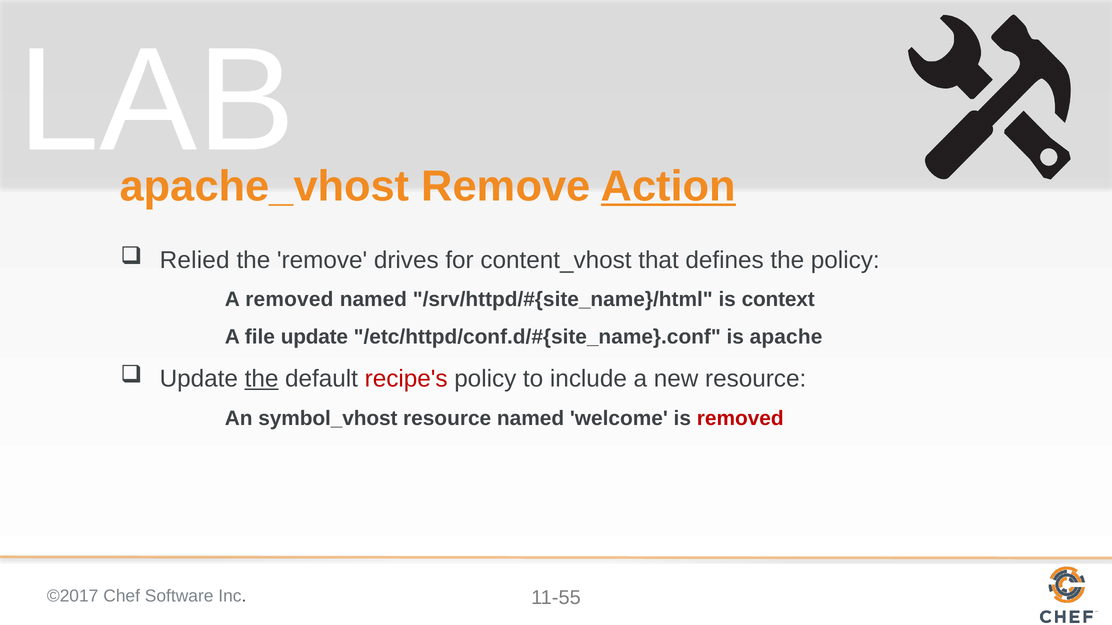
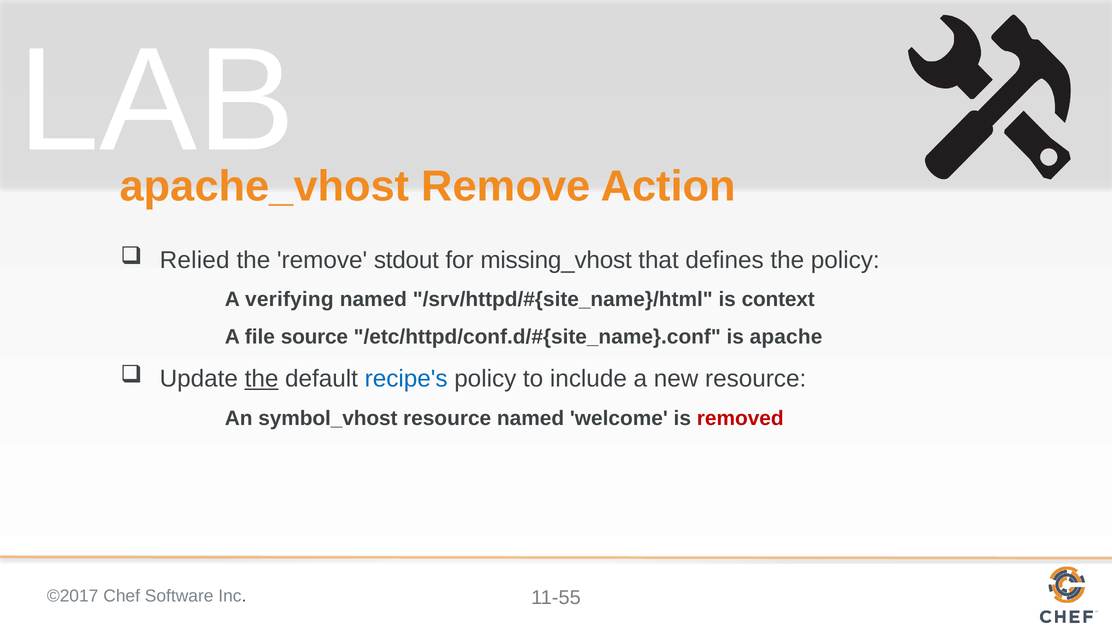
Action underline: present -> none
drives: drives -> stdout
content_vhost: content_vhost -> missing_vhost
A removed: removed -> verifying
file update: update -> source
recipe's colour: red -> blue
